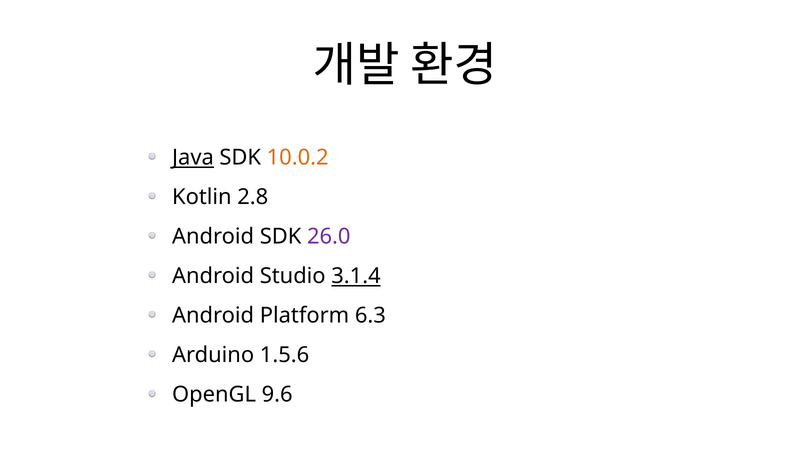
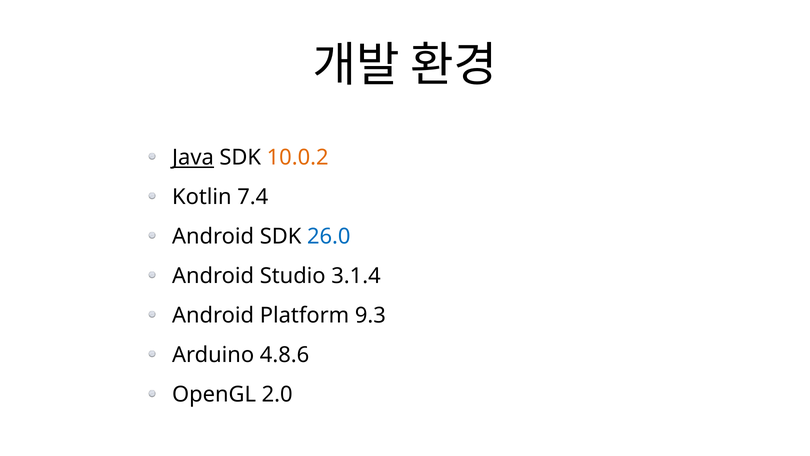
2.8: 2.8 -> 7.4
26.0 colour: purple -> blue
3.1.4 underline: present -> none
6.3: 6.3 -> 9.3
1.5.6: 1.5.6 -> 4.8.6
9.6: 9.6 -> 2.0
